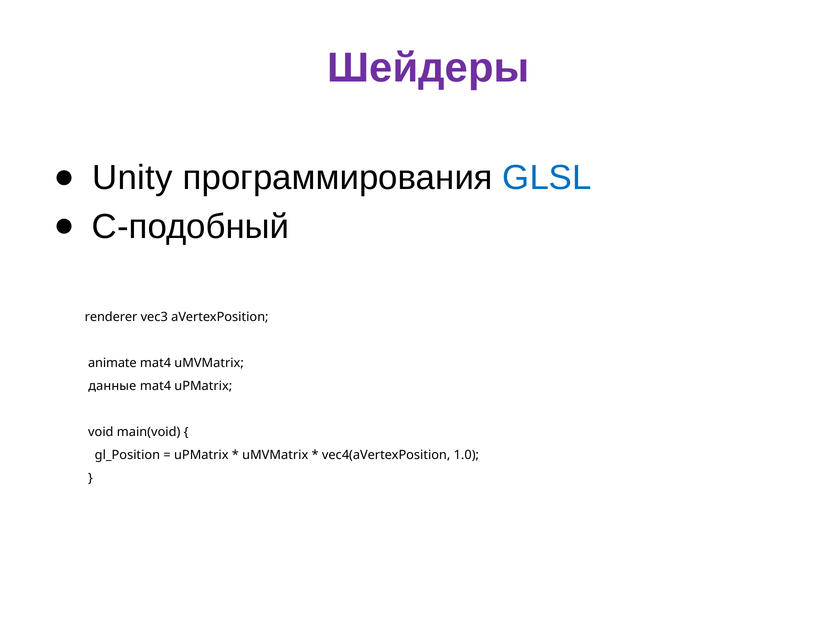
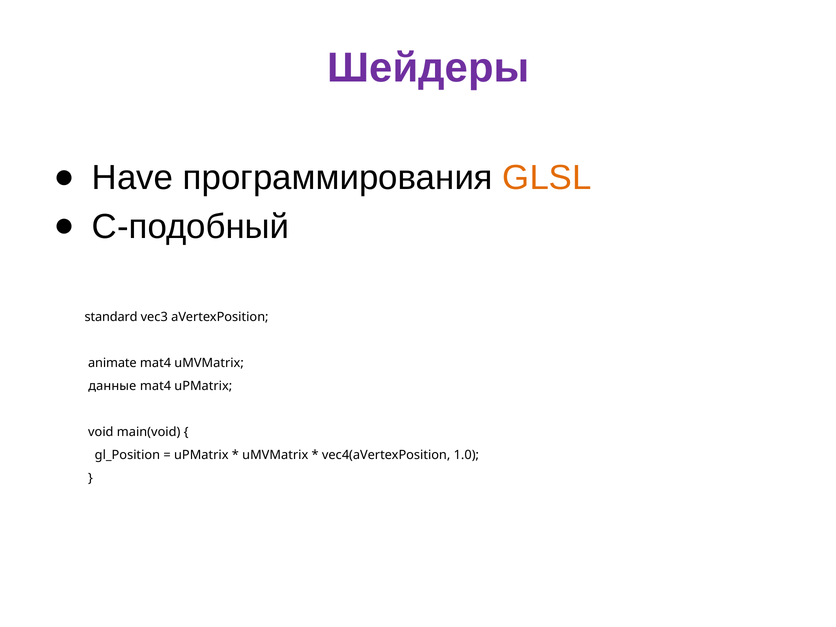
Unity: Unity -> Have
GLSL colour: blue -> orange
renderer: renderer -> standard
